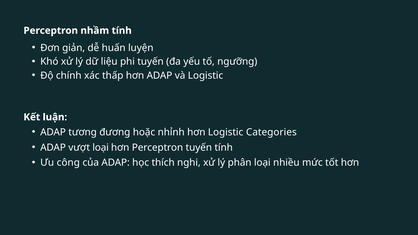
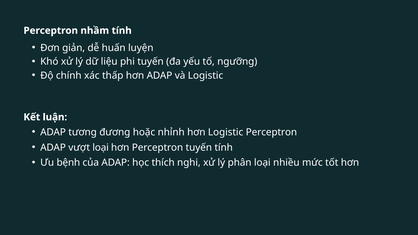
Logistic Categories: Categories -> Perceptron
công: công -> bệnh
